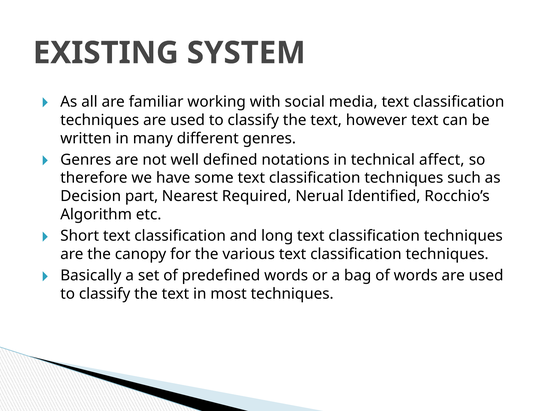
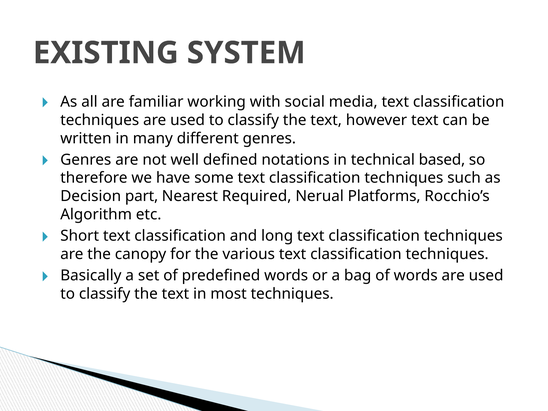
affect: affect -> based
Identified: Identified -> Platforms
